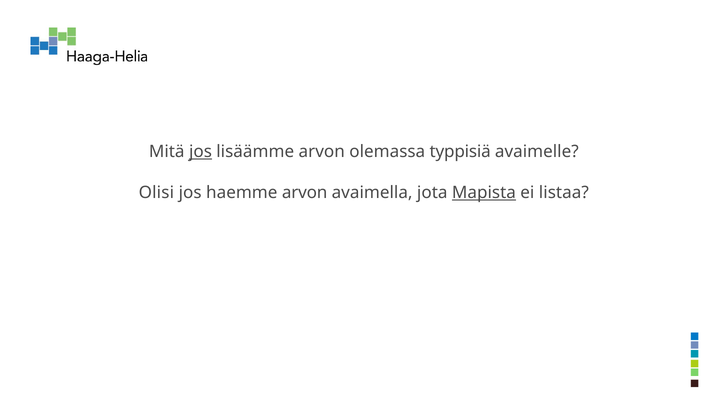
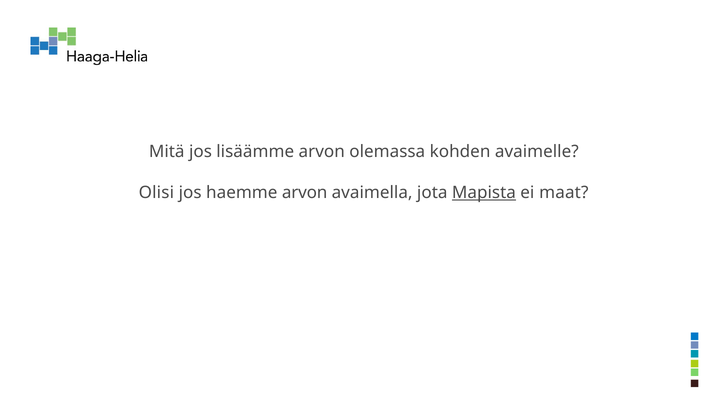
jos at (200, 152) underline: present -> none
typpisiä: typpisiä -> kohden
listaa: listaa -> maat
